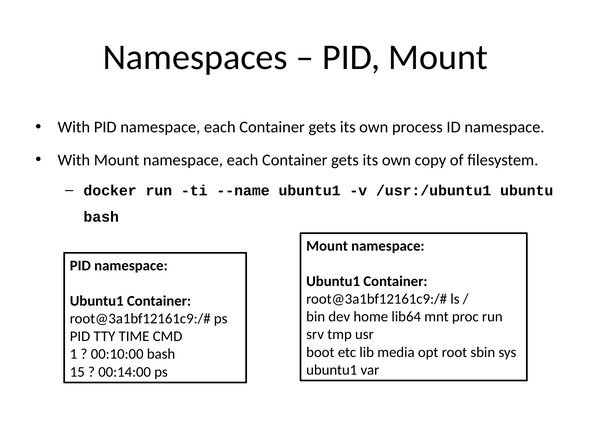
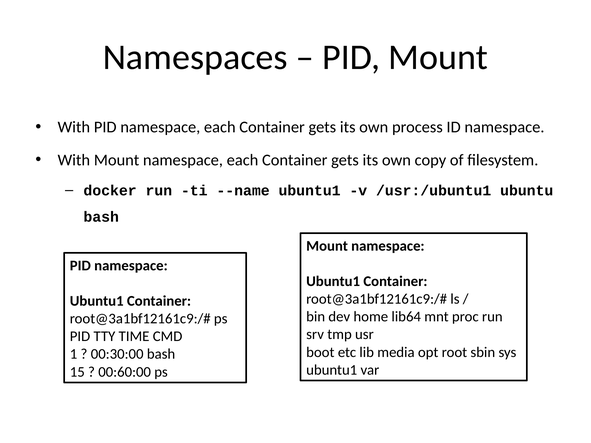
00:10:00: 00:10:00 -> 00:30:00
00:14:00: 00:14:00 -> 00:60:00
